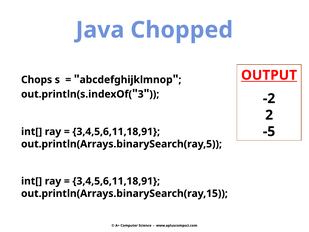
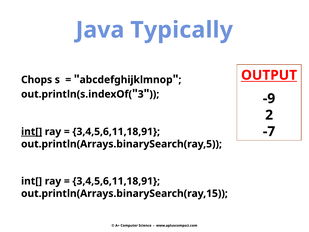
Chopped: Chopped -> Typically
-2: -2 -> -9
-5: -5 -> -7
int[ at (32, 132) underline: none -> present
